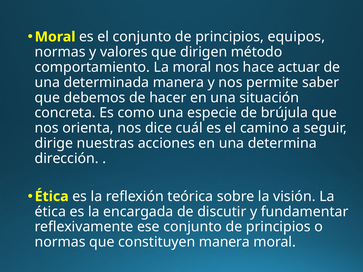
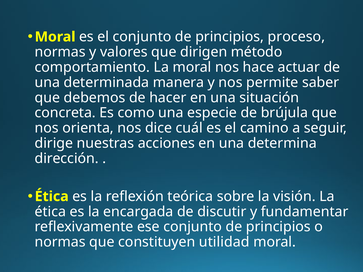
equipos: equipos -> proceso
constituyen manera: manera -> utilidad
